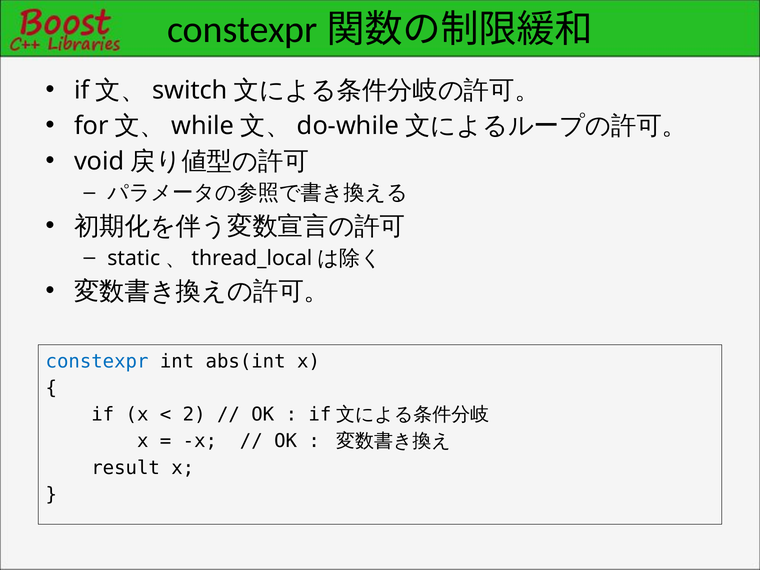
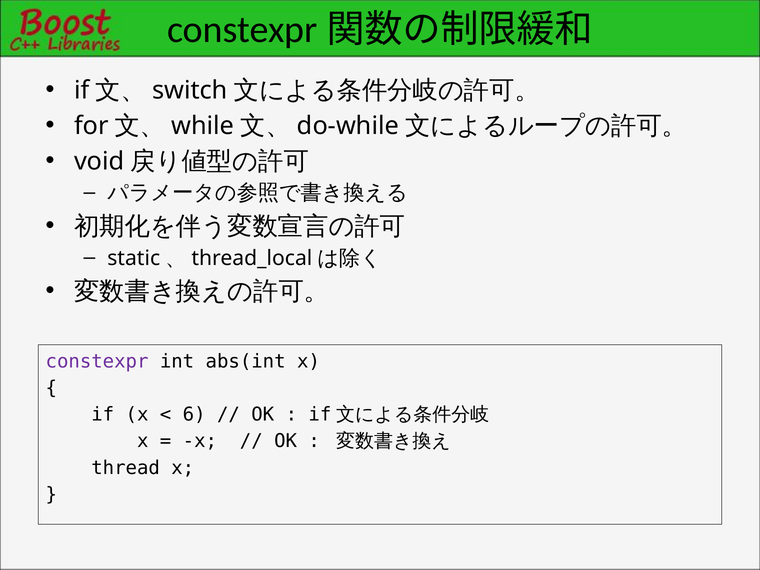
constexpr colour: blue -> purple
2: 2 -> 6
result: result -> thread
